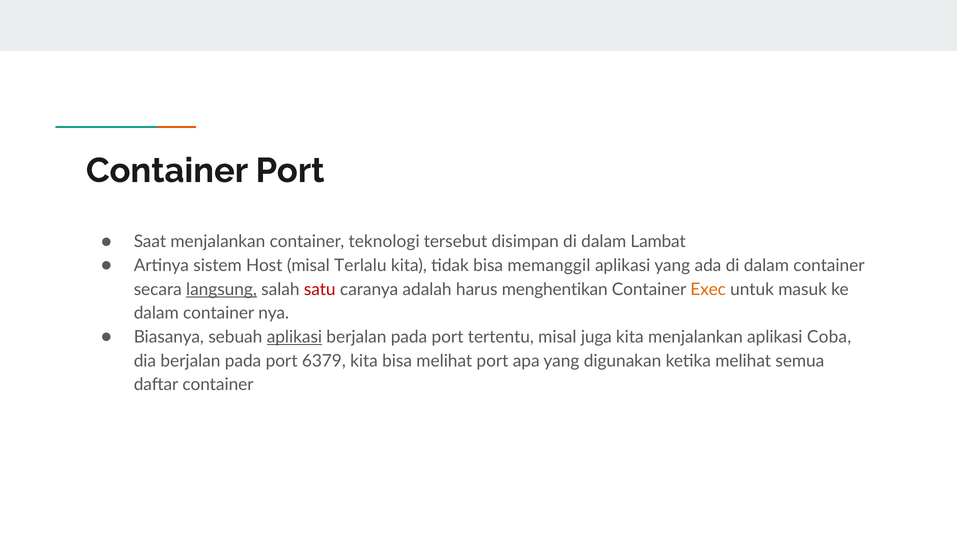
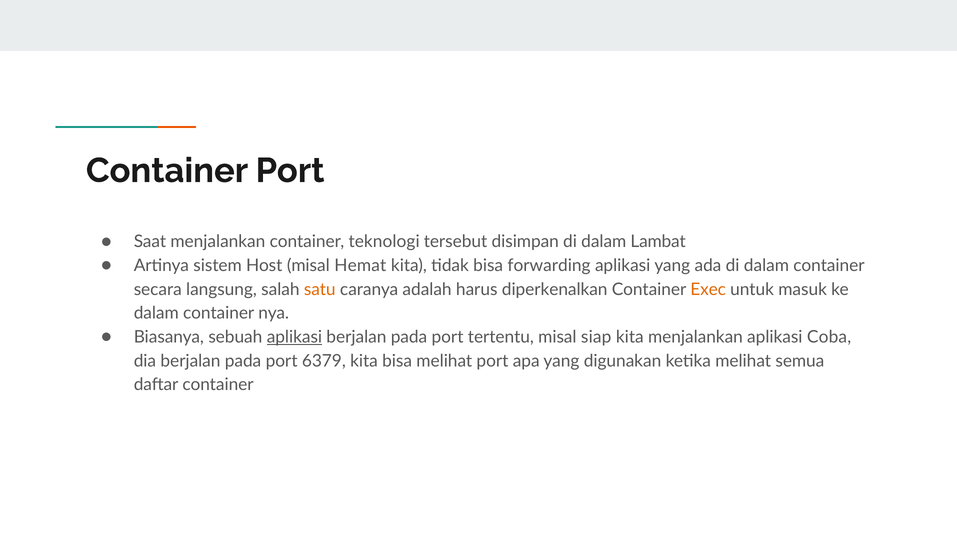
Terlalu: Terlalu -> Hemat
memanggil: memanggil -> forwarding
langsung underline: present -> none
satu colour: red -> orange
menghentikan: menghentikan -> diperkenalkan
juga: juga -> siap
